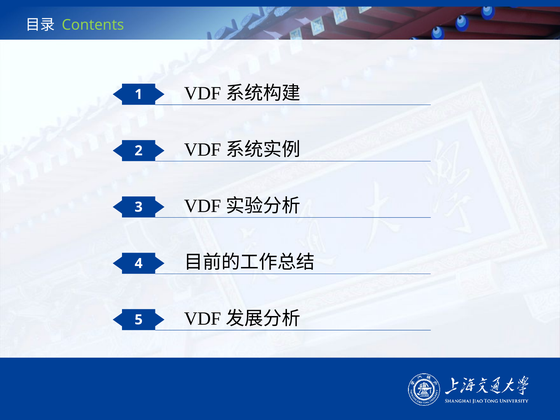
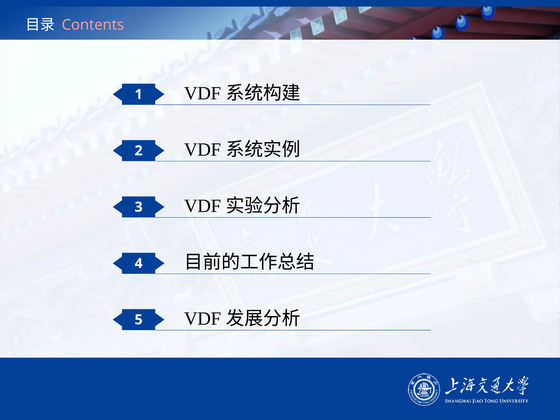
Contents colour: light green -> pink
